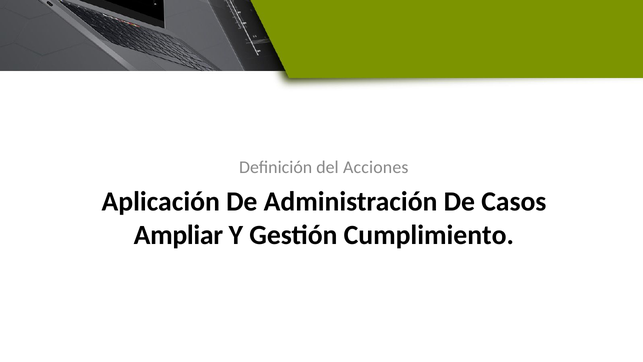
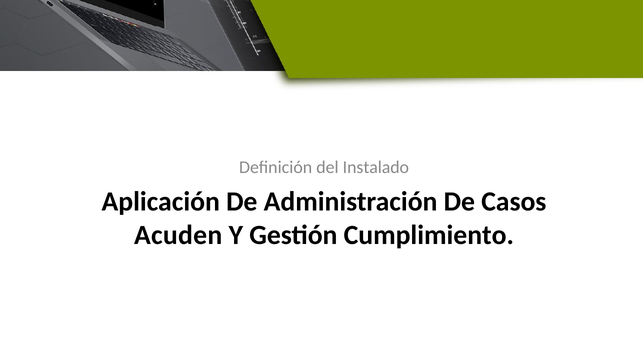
Acciones: Acciones -> Instalado
Ampliar: Ampliar -> Acuden
